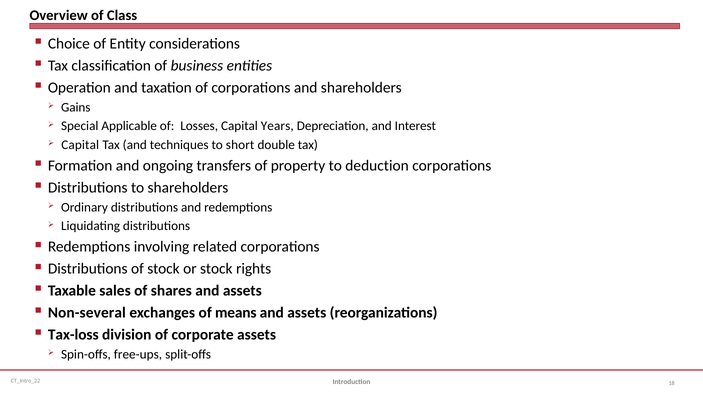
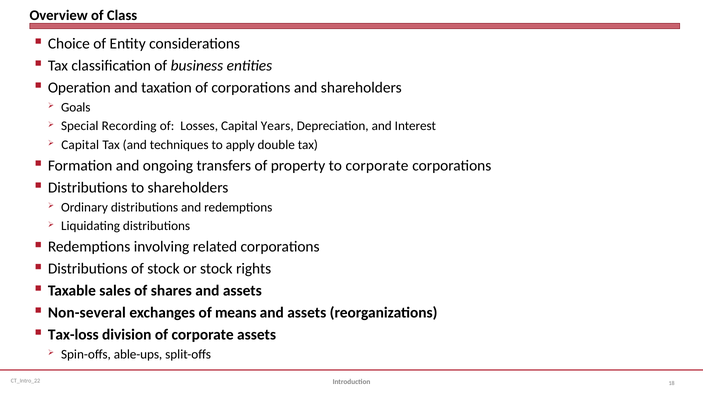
Gains: Gains -> Goals
Applicable: Applicable -> Recording
short: short -> apply
to deduction: deduction -> corporate
free-ups: free-ups -> able-ups
